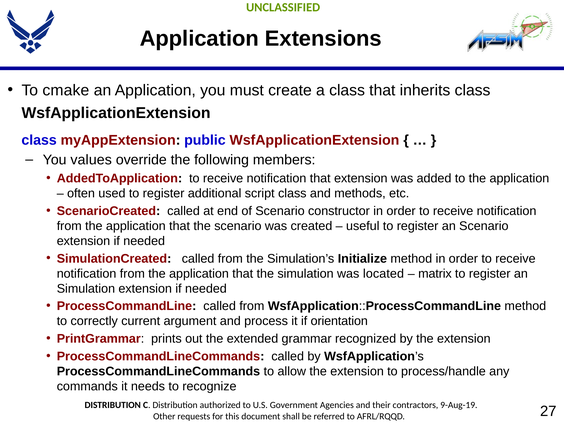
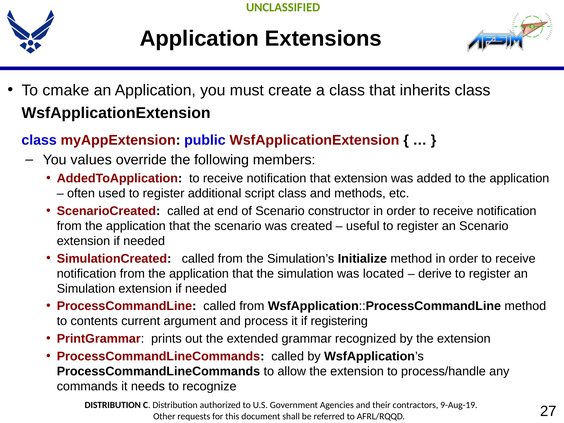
matrix: matrix -> derive
correctly: correctly -> contents
orientation: orientation -> registering
